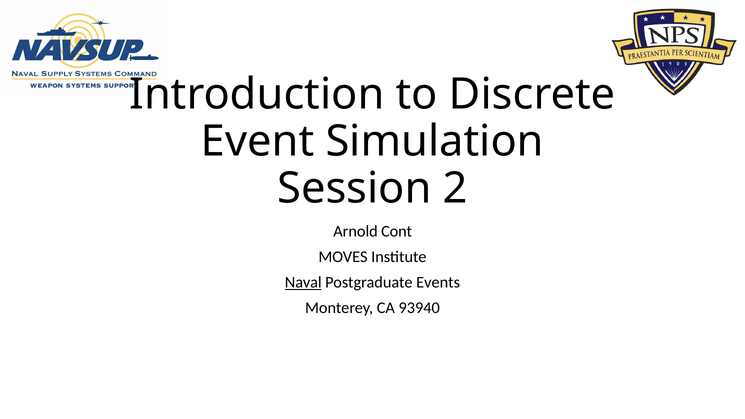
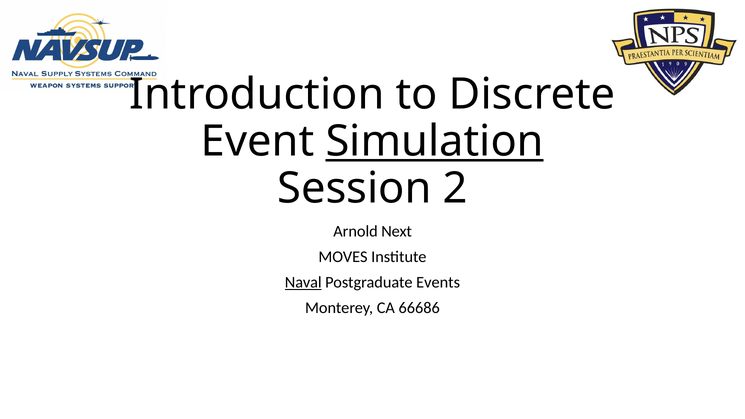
Simulation underline: none -> present
Cont: Cont -> Next
93940: 93940 -> 66686
